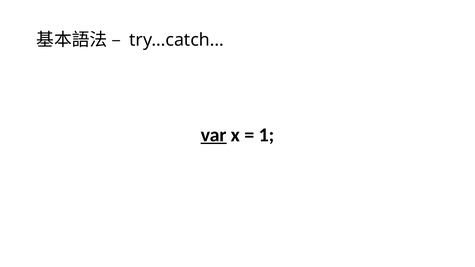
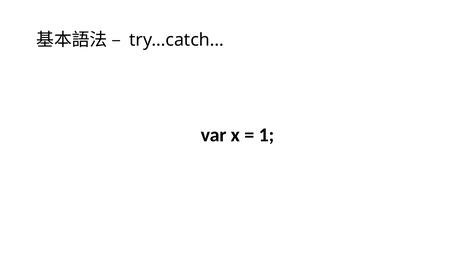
var underline: present -> none
